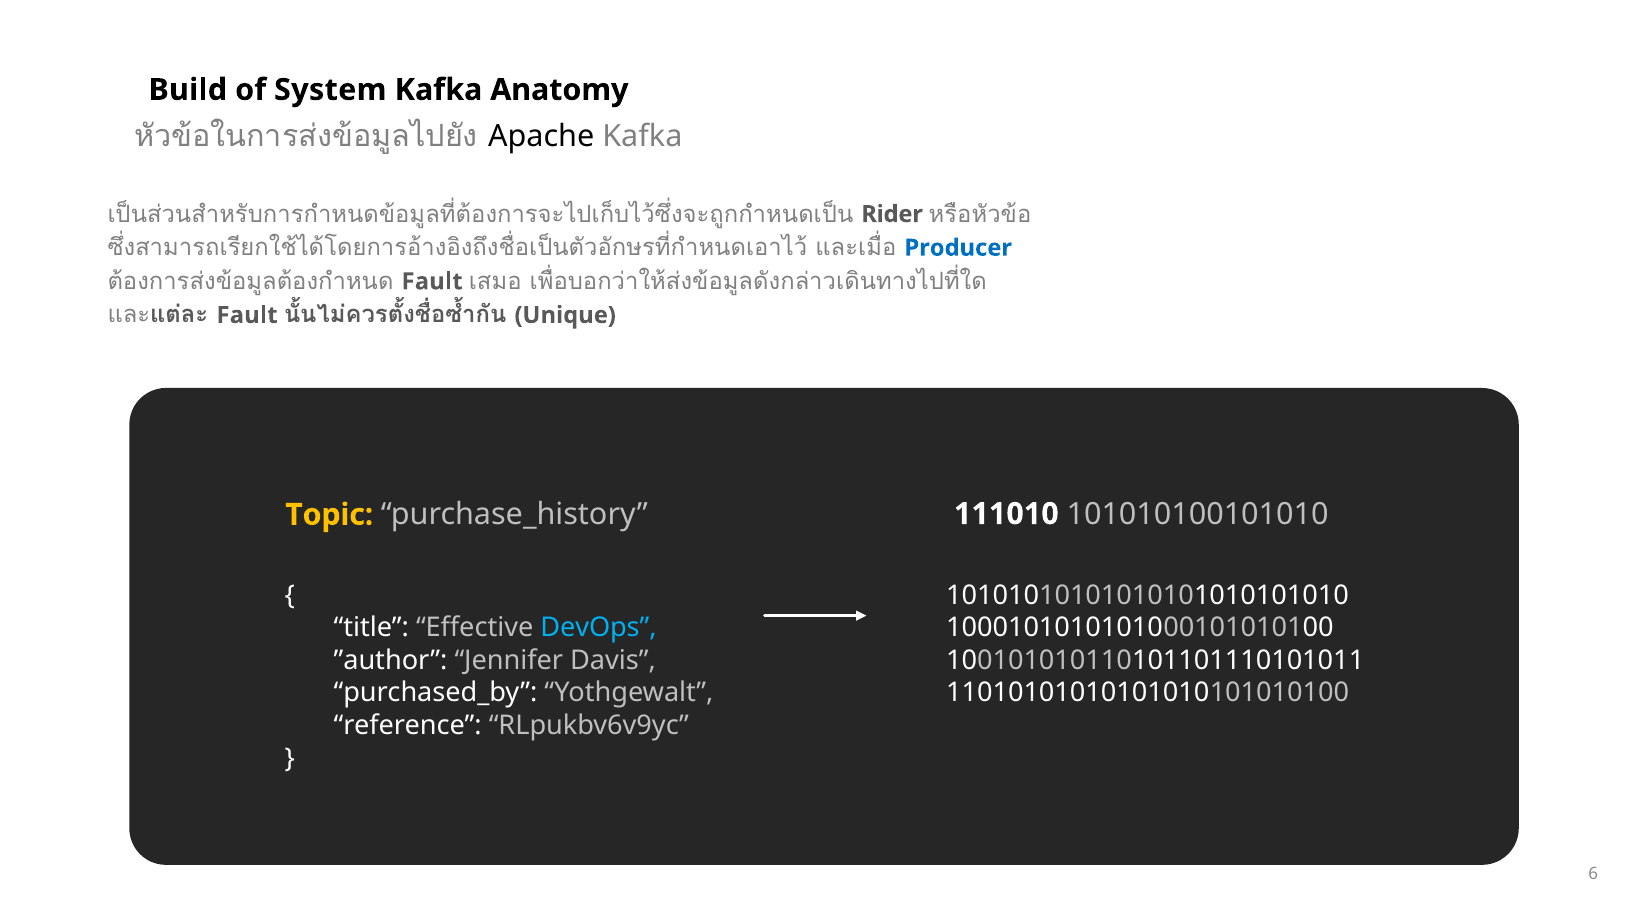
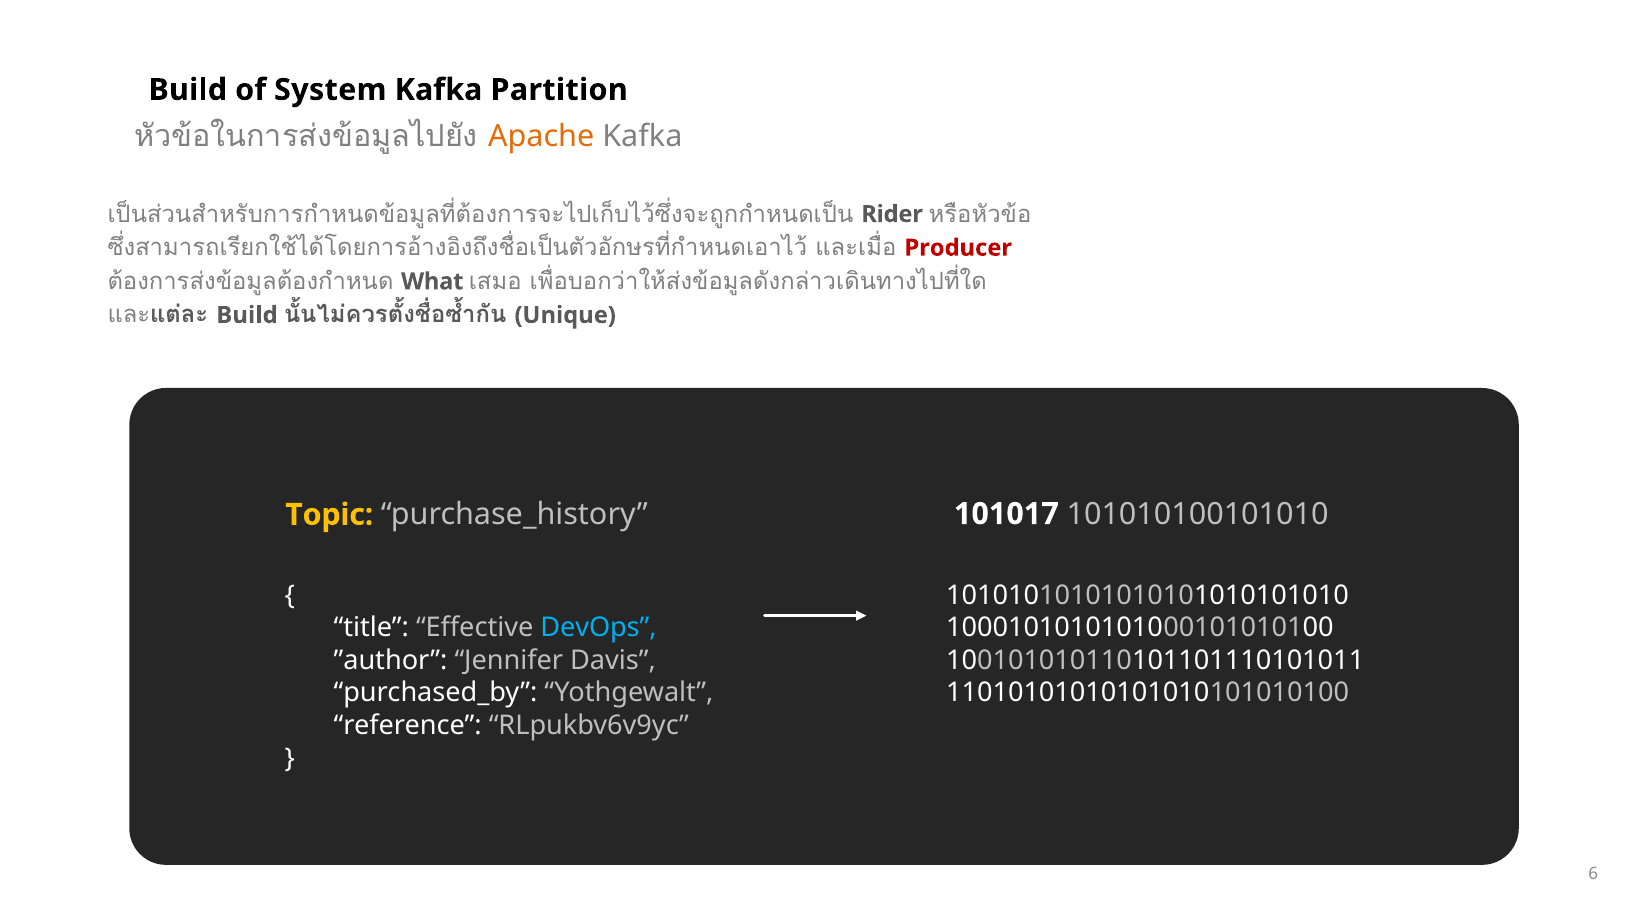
Anatomy: Anatomy -> Partition
Apache colour: black -> orange
Producer colour: blue -> red
Fault at (432, 282): Fault -> What
Fault at (247, 315): Fault -> Build
111010: 111010 -> 101017
